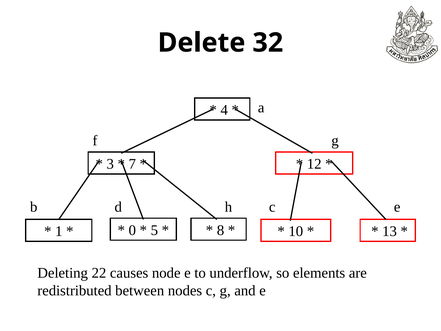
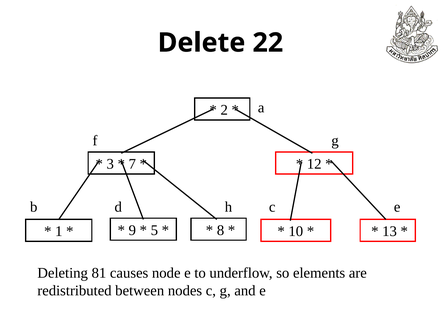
32: 32 -> 22
4: 4 -> 2
0: 0 -> 9
22: 22 -> 81
